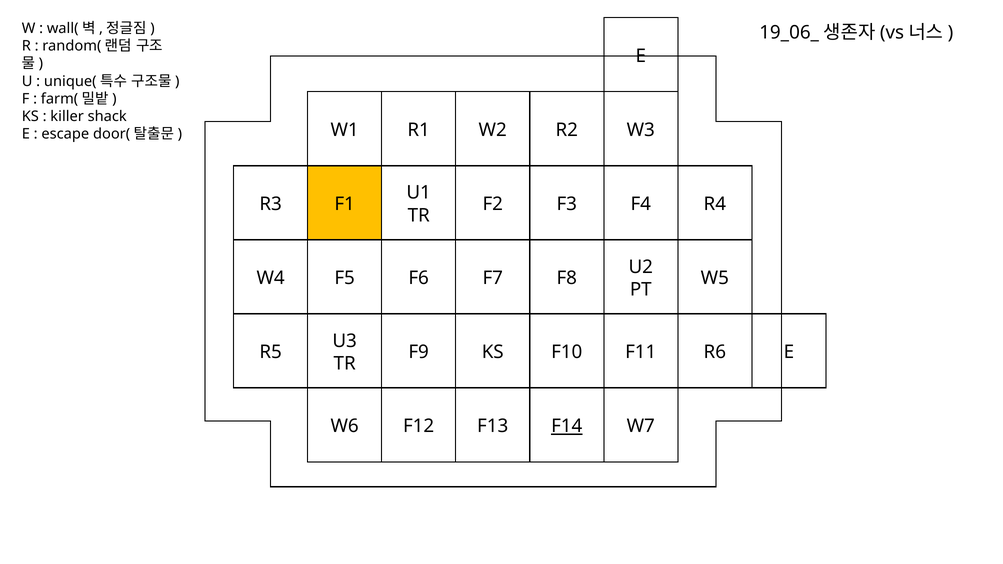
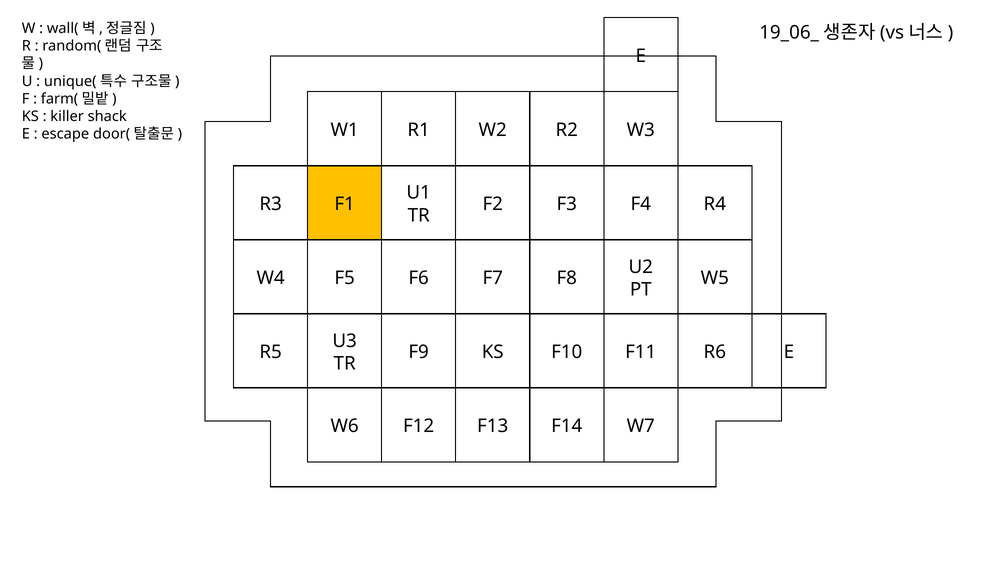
F14 underline: present -> none
